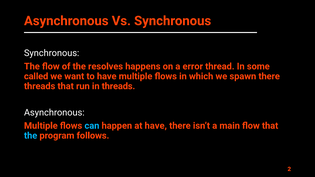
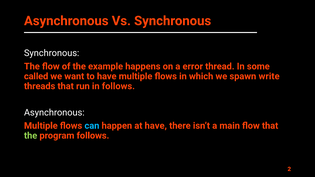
resolves: resolves -> example
spawn there: there -> write
in threads: threads -> follows
the at (31, 136) colour: light blue -> light green
